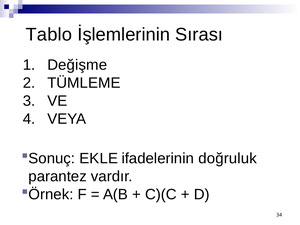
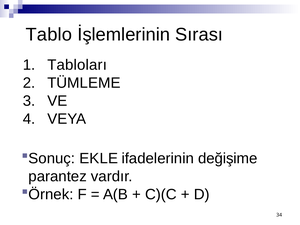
Değişme: Değişme -> Tabloları
doğruluk: doğruluk -> değişime
